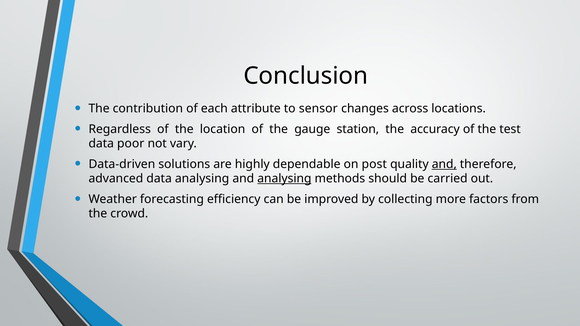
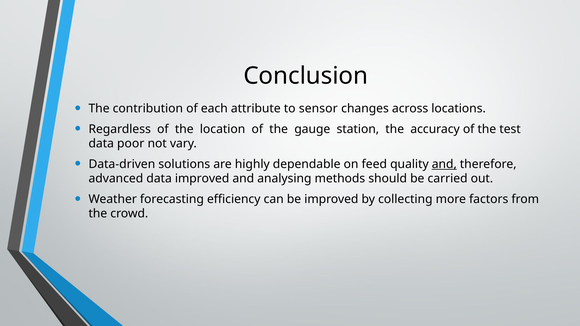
post: post -> feed
data analysing: analysing -> improved
analysing at (284, 179) underline: present -> none
